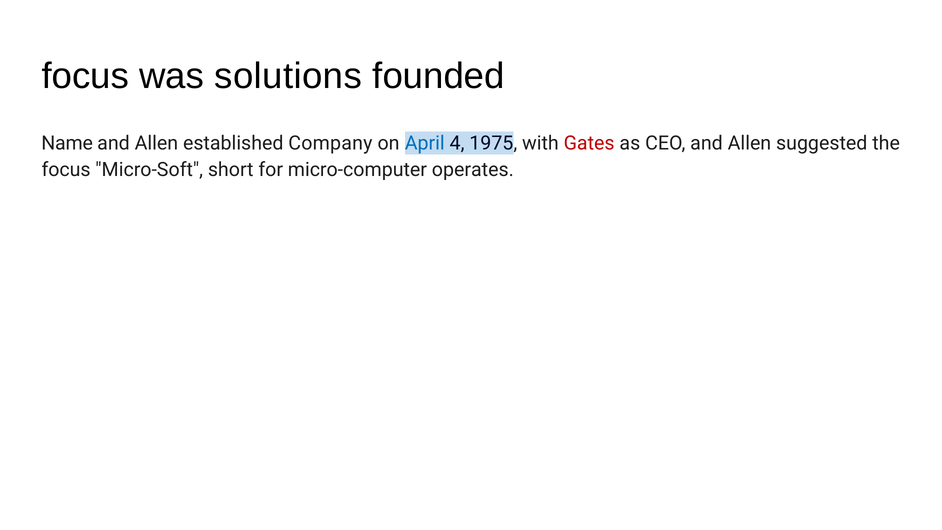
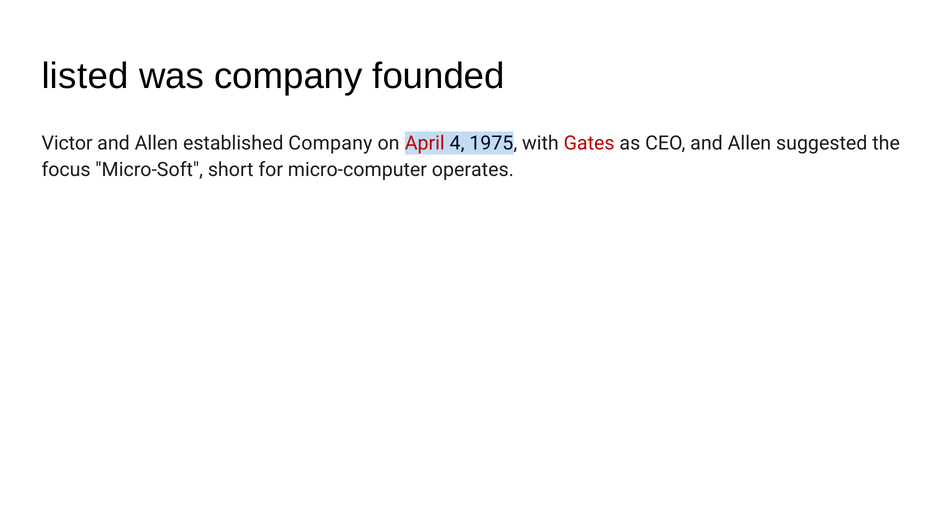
focus at (85, 76): focus -> listed
was solutions: solutions -> company
Name: Name -> Victor
April colour: blue -> red
